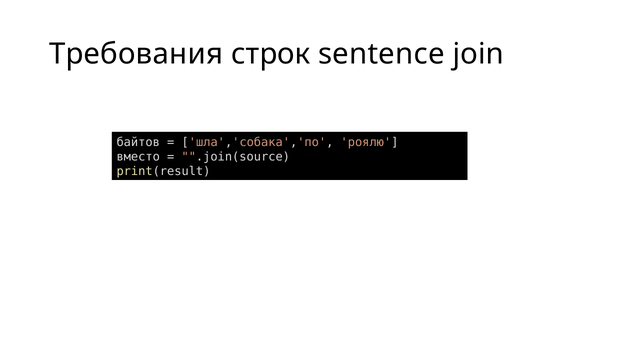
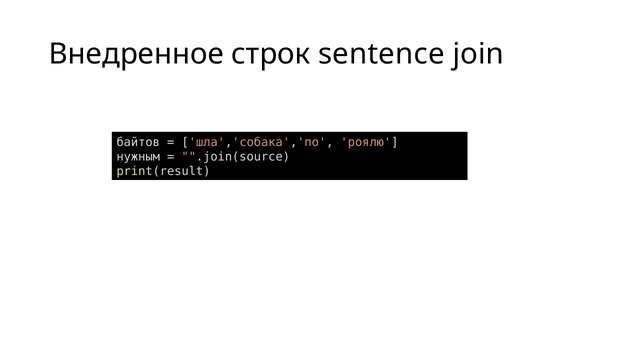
Требования: Требования -> Внедренное
вместо: вместо -> нужным
